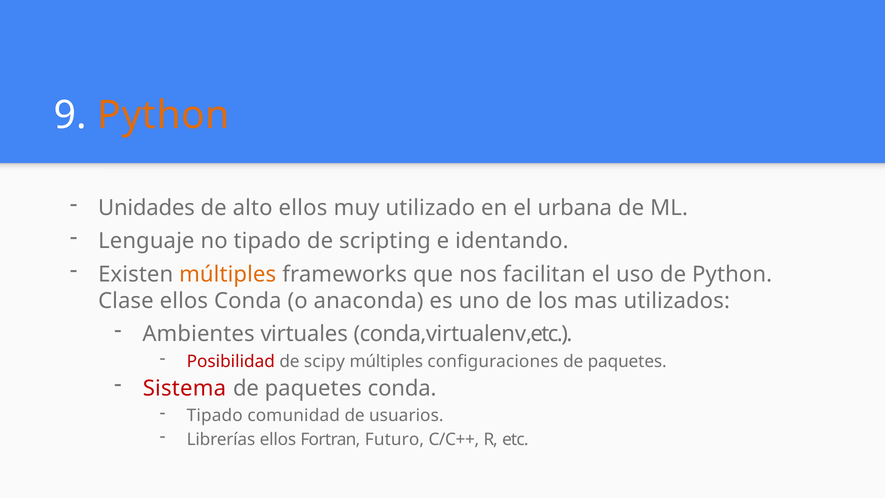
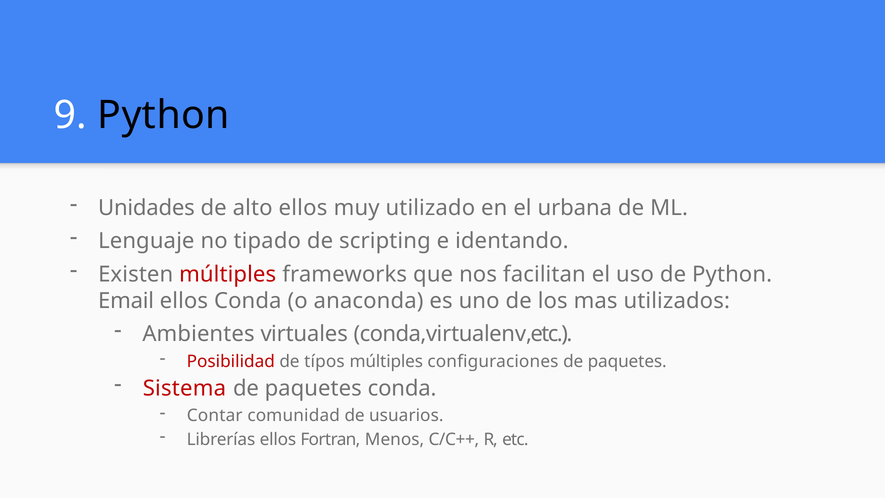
Python at (164, 115) colour: orange -> black
múltiples at (228, 274) colour: orange -> red
Clase: Clase -> Email
scipy: scipy -> típos
Tipado at (215, 416): Tipado -> Contar
Futuro: Futuro -> Menos
